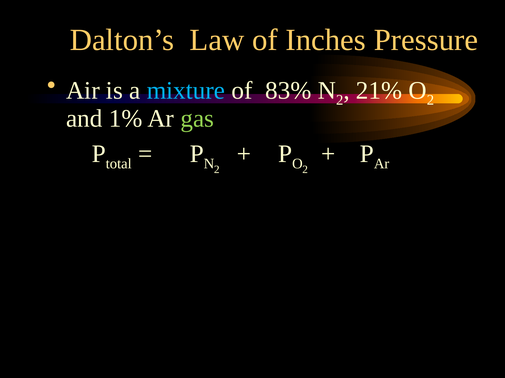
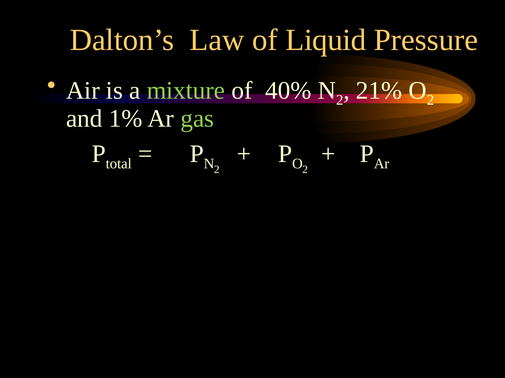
Inches: Inches -> Liquid
mixture colour: light blue -> light green
83%: 83% -> 40%
